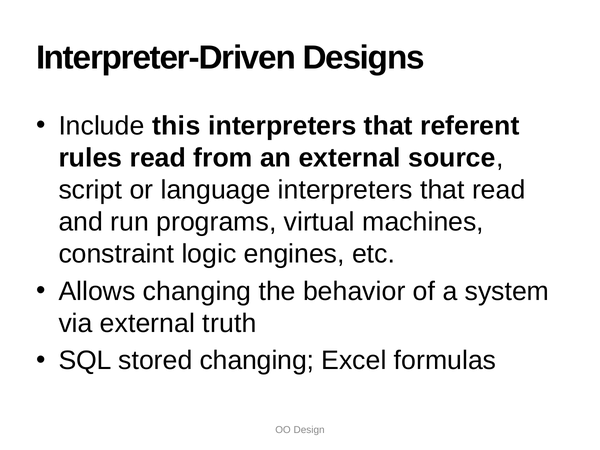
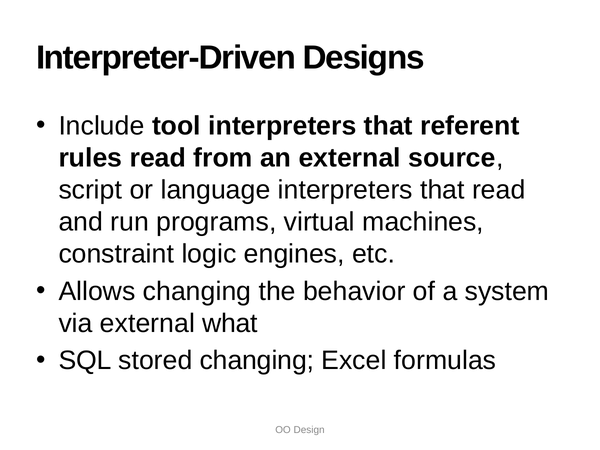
this: this -> tool
truth: truth -> what
